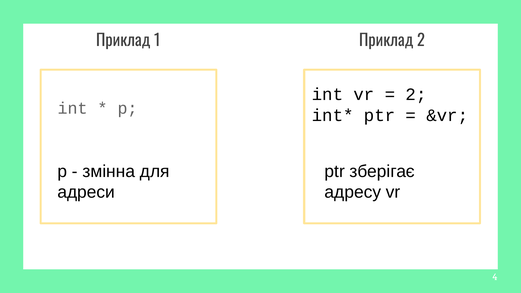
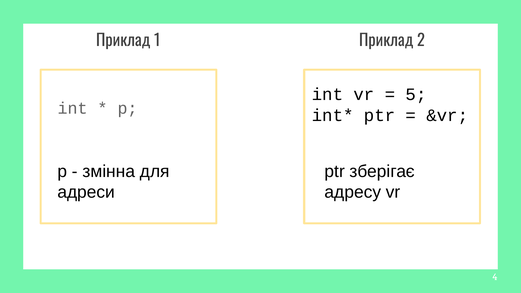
2 at (416, 95): 2 -> 5
